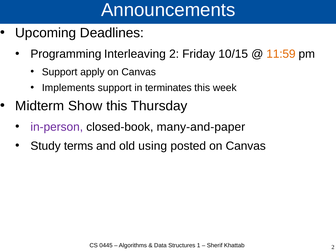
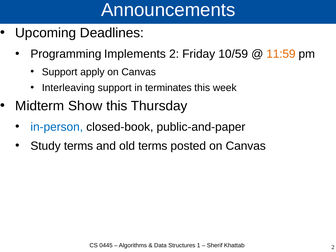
Interleaving: Interleaving -> Implements
10/15: 10/15 -> 10/59
Implements: Implements -> Interleaving
in-person colour: purple -> blue
many-and-paper: many-and-paper -> public-and-paper
old using: using -> terms
